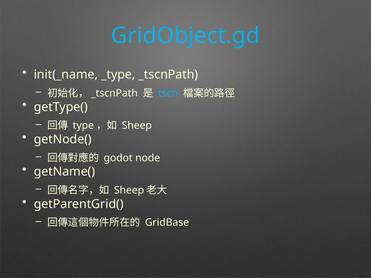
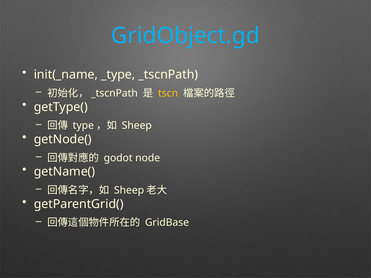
tscn colour: light blue -> yellow
